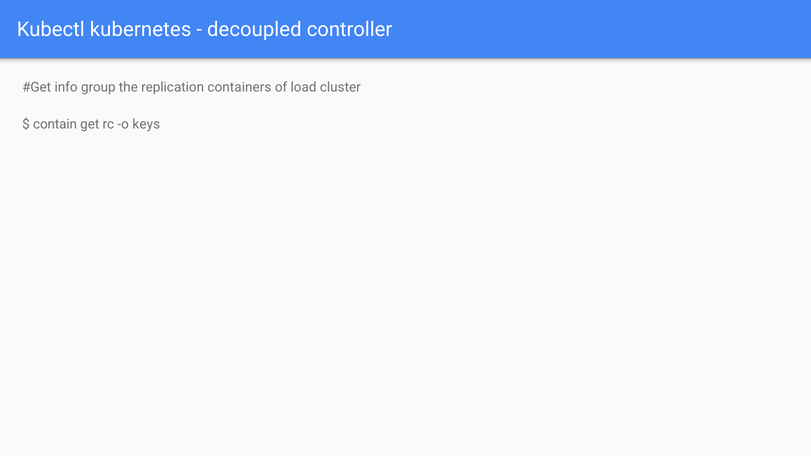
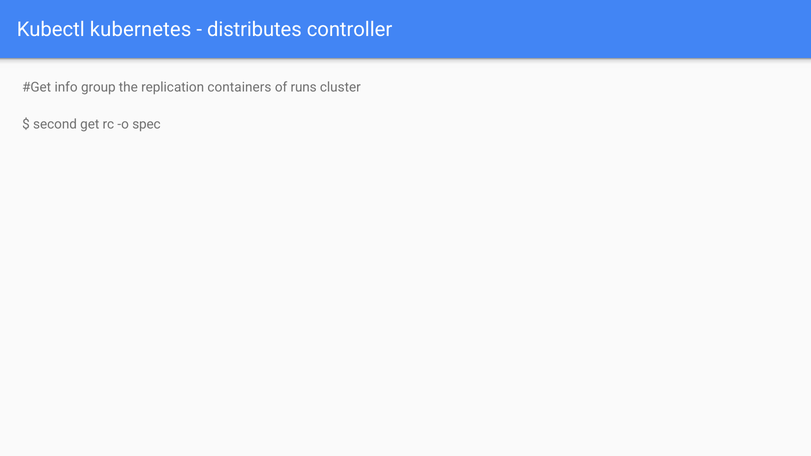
decoupled: decoupled -> distributes
load: load -> runs
contain: contain -> second
keys: keys -> spec
